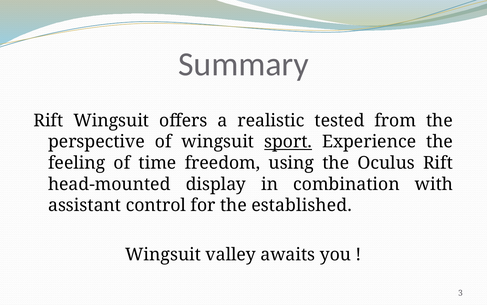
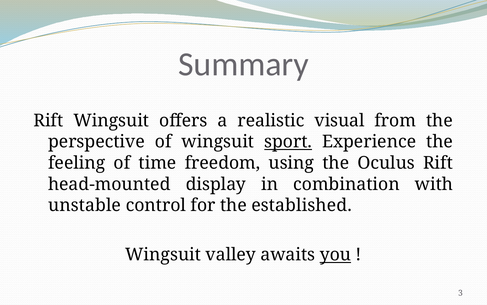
tested: tested -> visual
assistant: assistant -> unstable
you underline: none -> present
